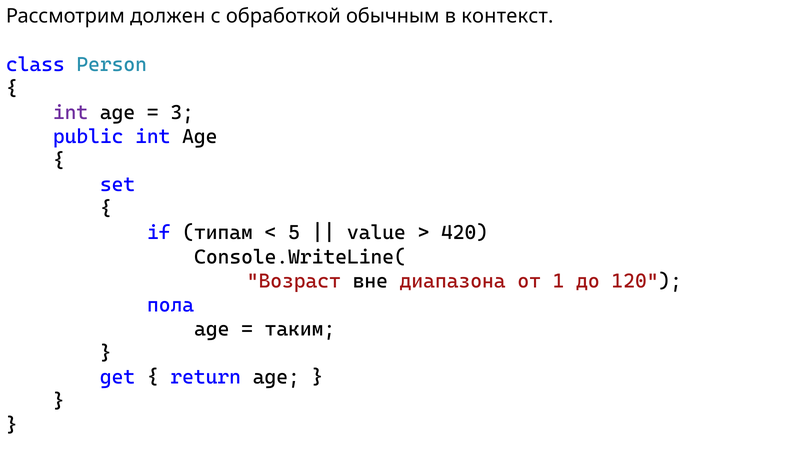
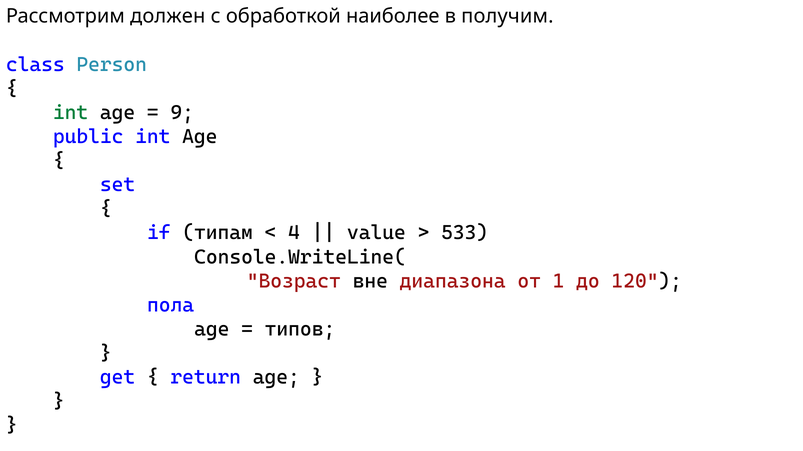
обычным: обычным -> наиболее
контекст: контекст -> получим
int at (71, 113) colour: purple -> green
3: 3 -> 9
5: 5 -> 4
420: 420 -> 533
таким: таким -> типов
